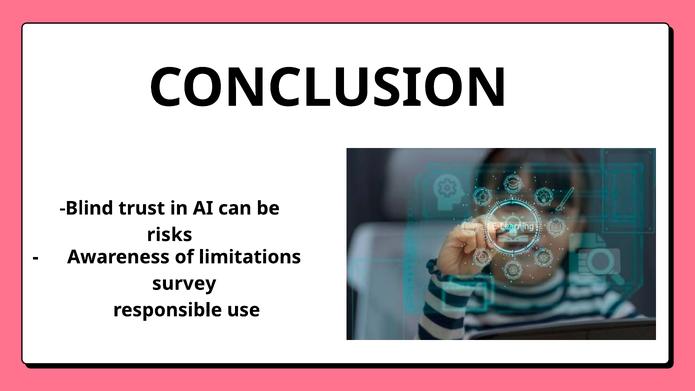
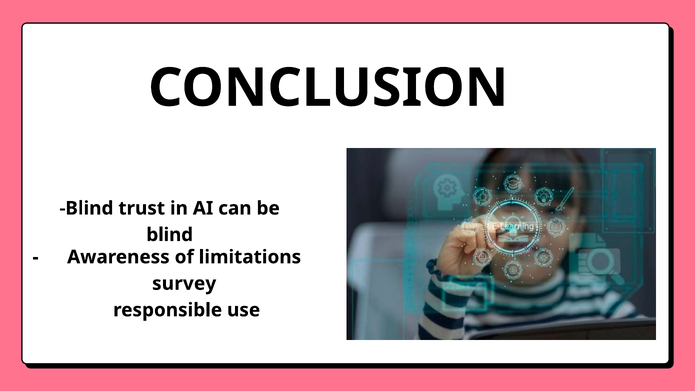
risks at (170, 235): risks -> blind
